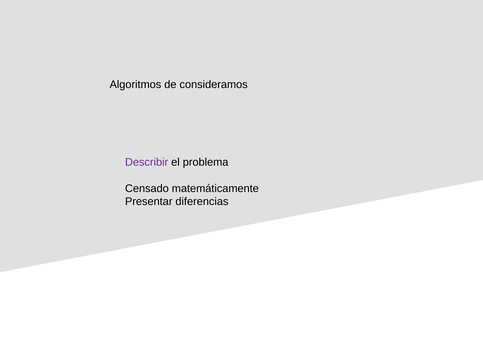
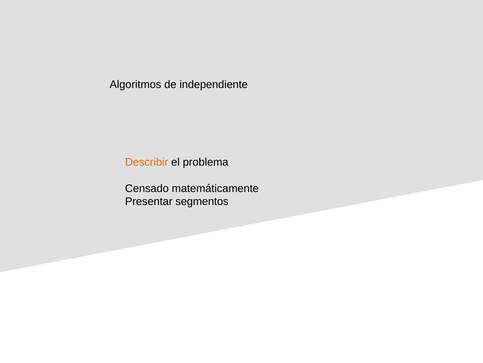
consideramos: consideramos -> independiente
Describir colour: purple -> orange
diferencias: diferencias -> segmentos
